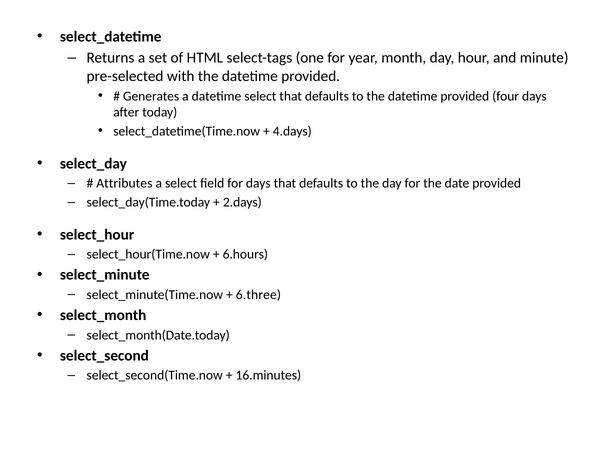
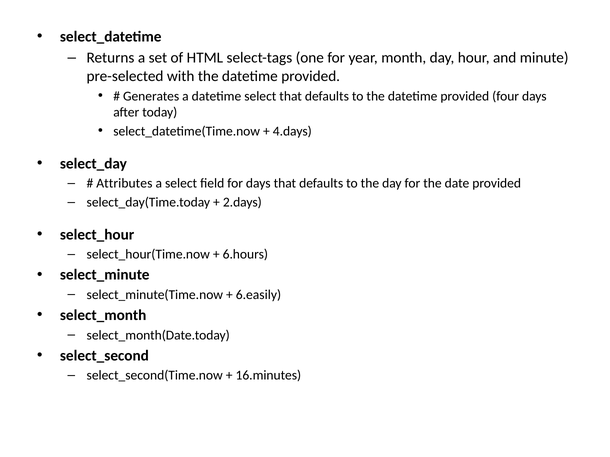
6.three: 6.three -> 6.easily
